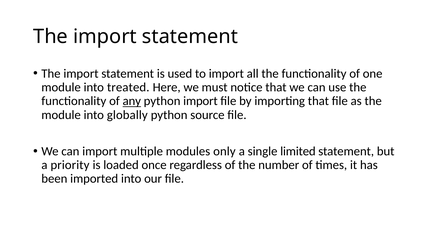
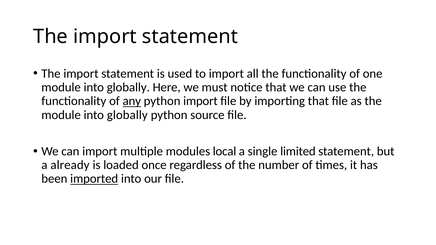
treated at (128, 87): treated -> globally
only: only -> local
priority: priority -> already
imported underline: none -> present
